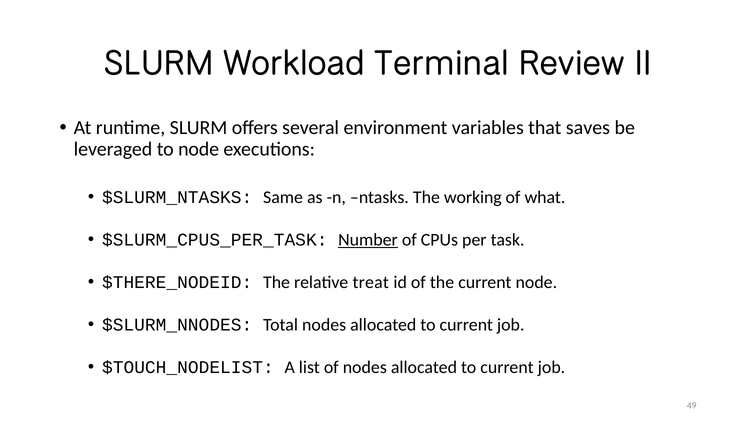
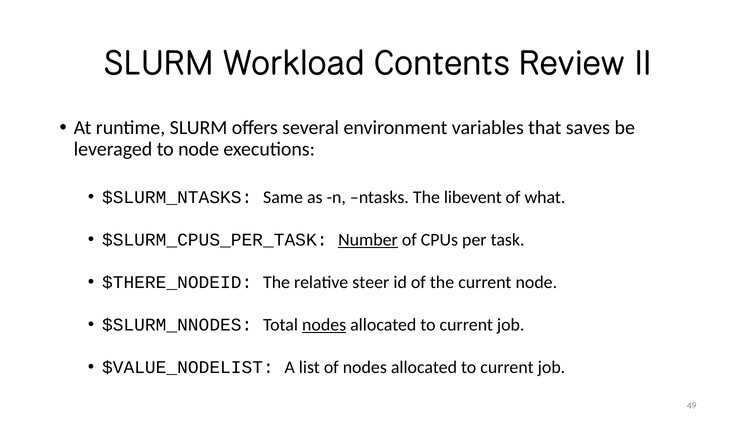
Terminal: Terminal -> Contents
working: working -> libevent
treat: treat -> steer
nodes at (324, 325) underline: none -> present
$TOUCH_NODELIST: $TOUCH_NODELIST -> $VALUE_NODELIST
